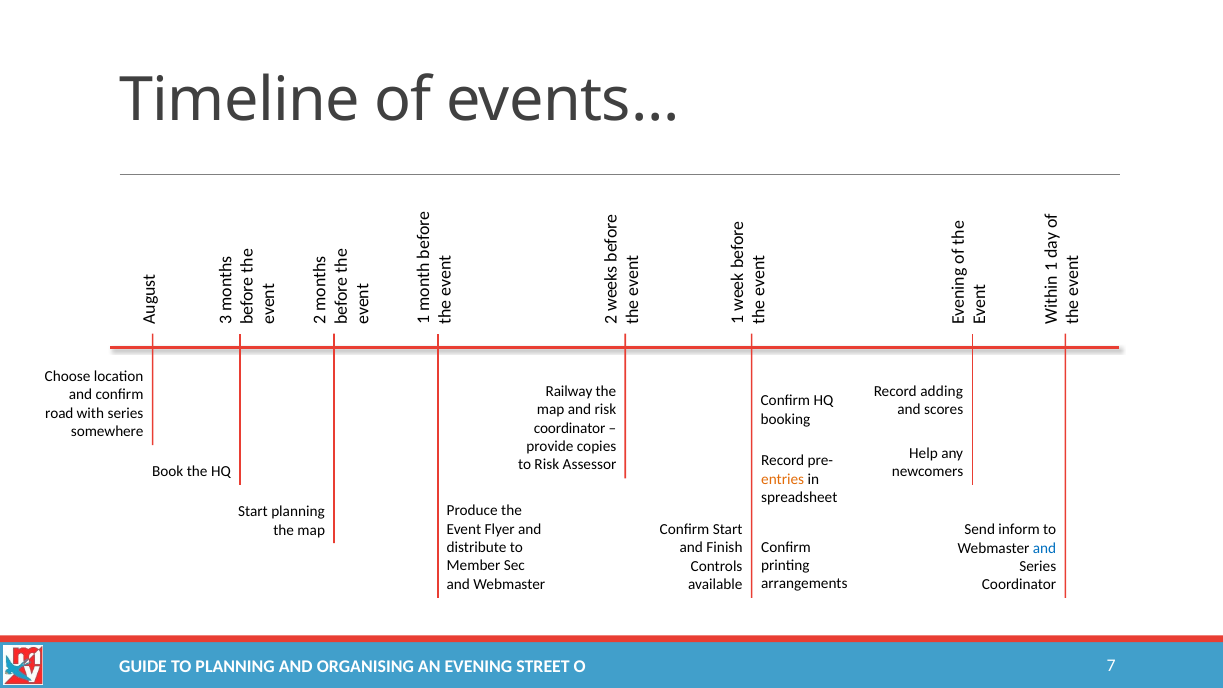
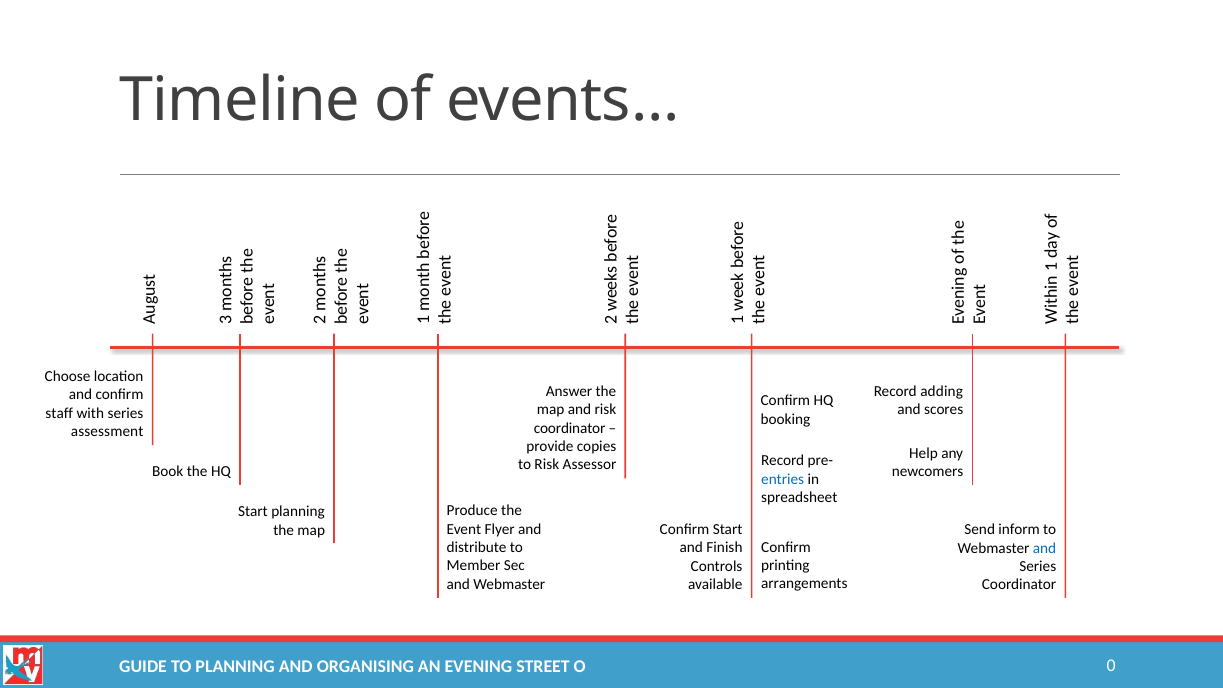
Railway: Railway -> Answer
road: road -> staff
somewhere: somewhere -> assessment
entries colour: orange -> blue
7: 7 -> 0
